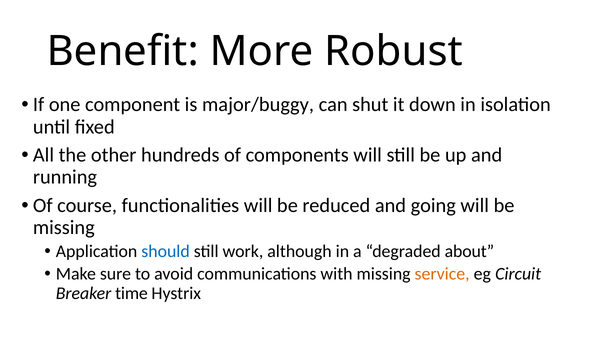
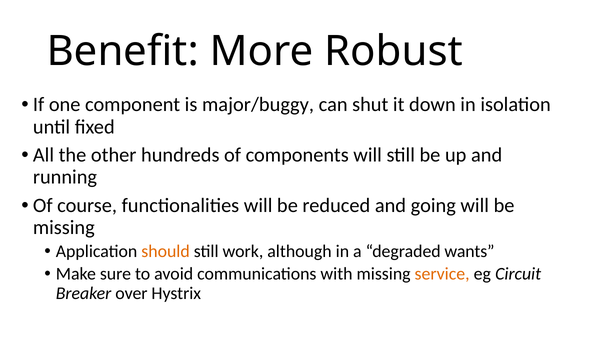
should colour: blue -> orange
about: about -> wants
time: time -> over
